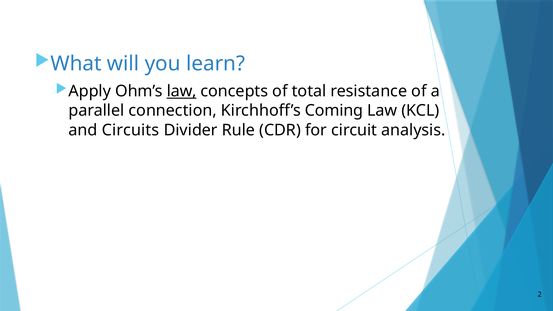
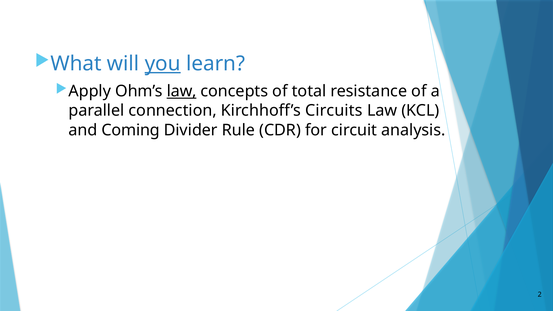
you underline: none -> present
Coming: Coming -> Circuits
Circuits: Circuits -> Coming
